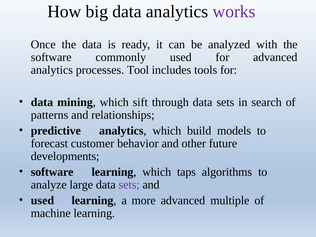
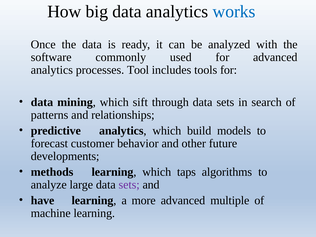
works colour: purple -> blue
software at (52, 172): software -> methods
used at (42, 200): used -> have
